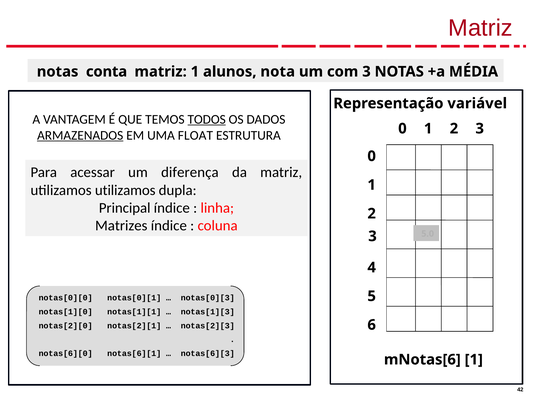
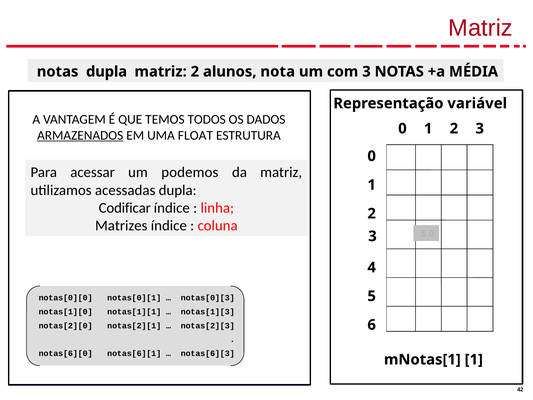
notas conta: conta -> dupla
matriz 1: 1 -> 2
TODOS underline: present -> none
diferença: diferença -> podemos
utilizamos utilizamos: utilizamos -> acessadas
Principal: Principal -> Codificar
mNotas[6: mNotas[6 -> mNotas[1
